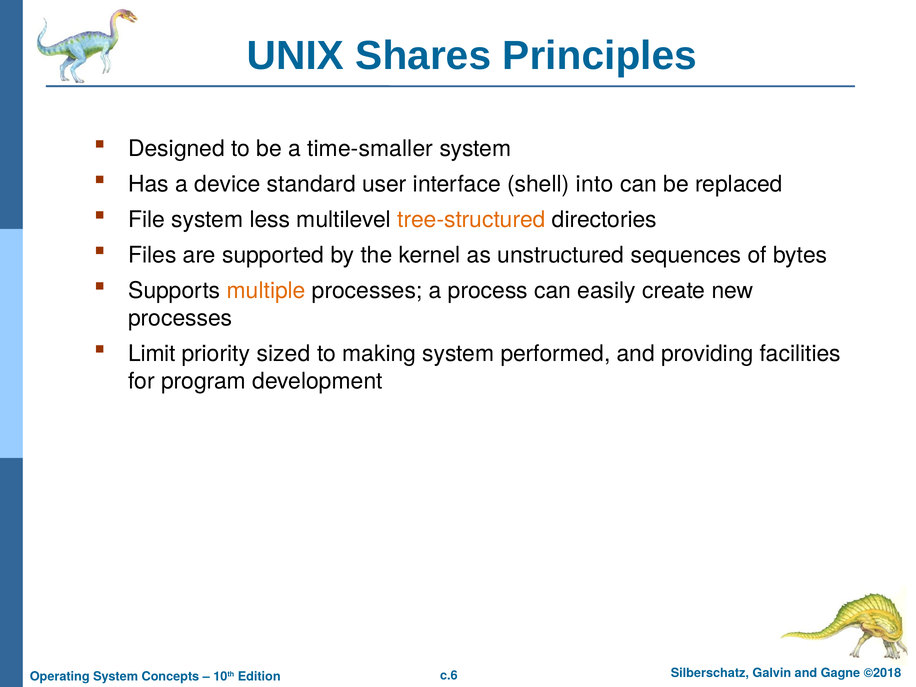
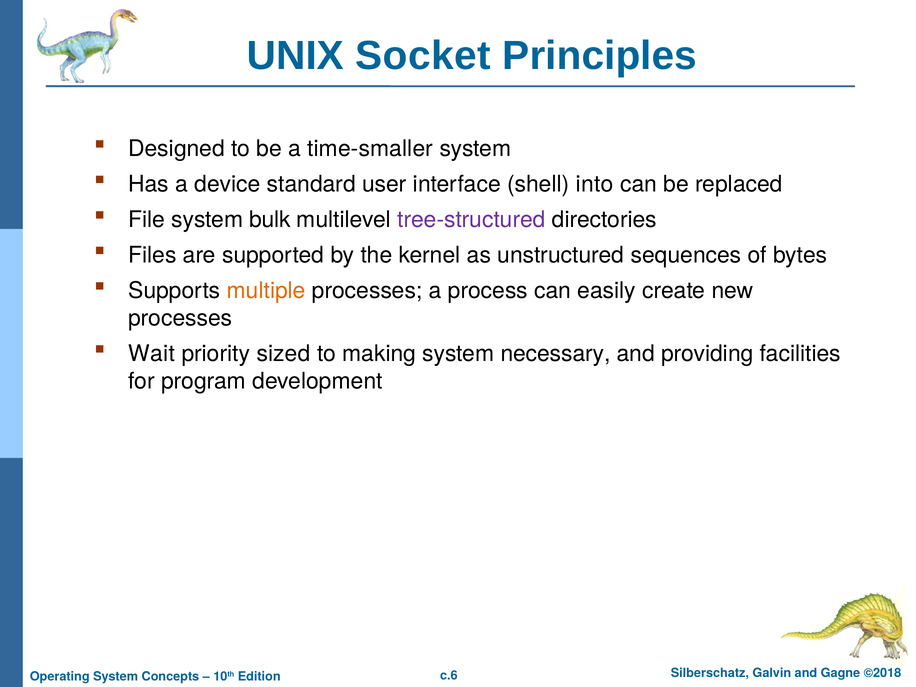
Shares: Shares -> Socket
less: less -> bulk
tree-structured colour: orange -> purple
Limit: Limit -> Wait
performed: performed -> necessary
